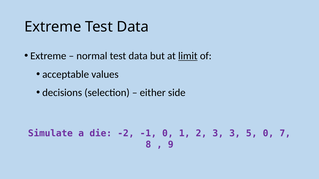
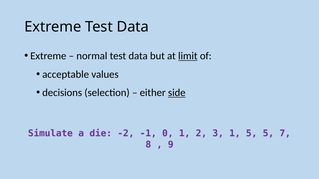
side underline: none -> present
3 3: 3 -> 1
5 0: 0 -> 5
